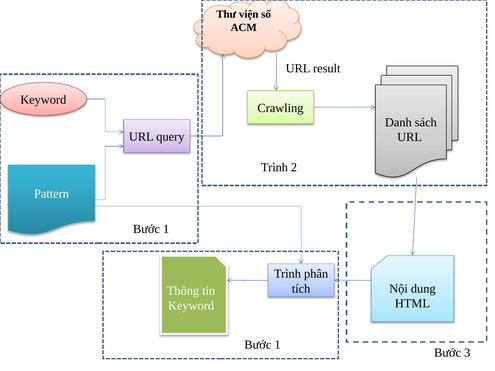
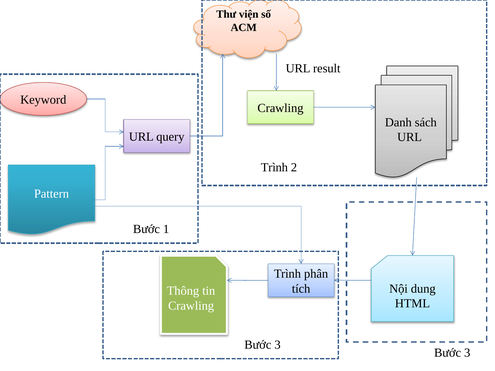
Keyword at (191, 306): Keyword -> Crawling
1 at (278, 345): 1 -> 3
